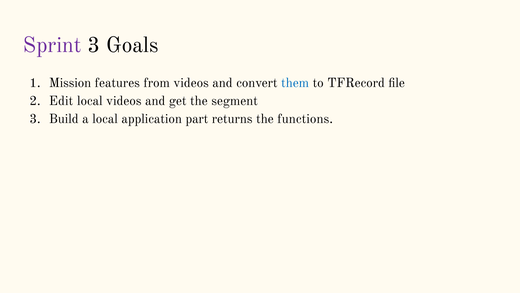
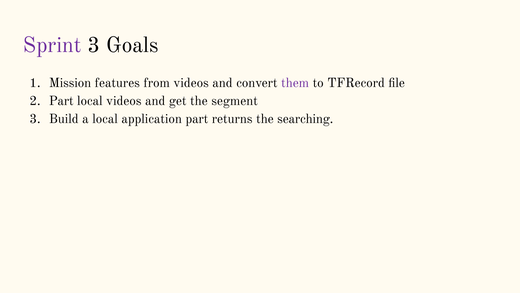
them colour: blue -> purple
Edit at (61, 101): Edit -> Part
functions: functions -> searching
